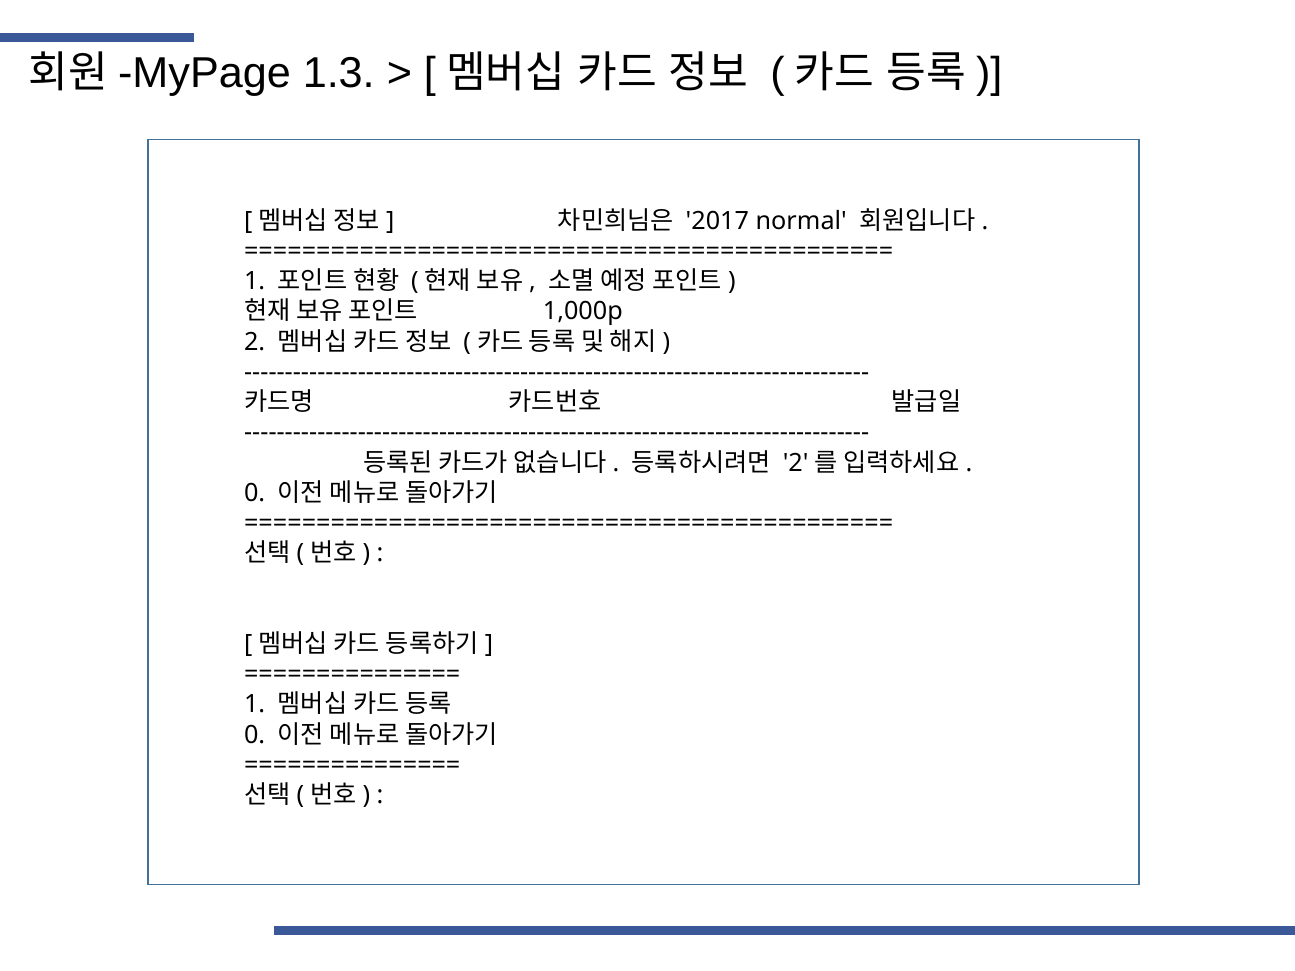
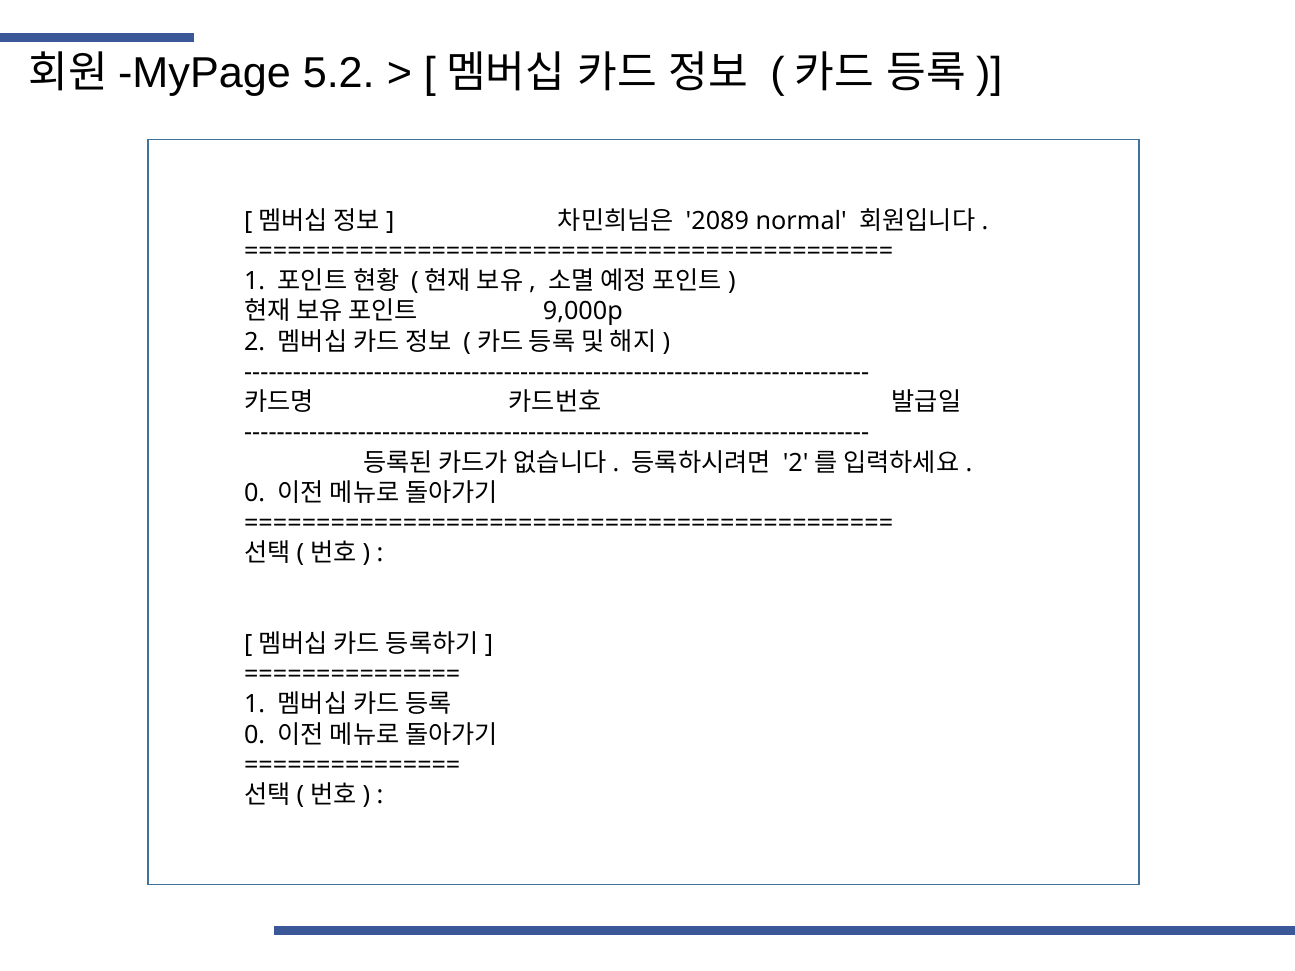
1.3: 1.3 -> 5.2
2017: 2017 -> 2089
1,000p: 1,000p -> 9,000p
